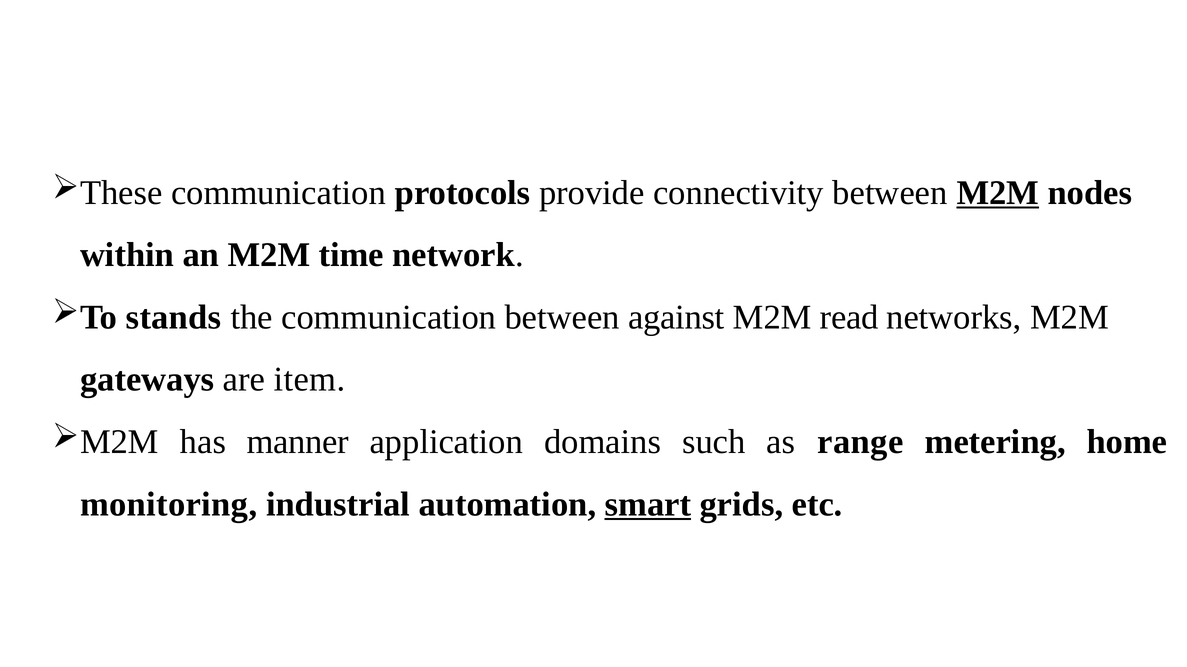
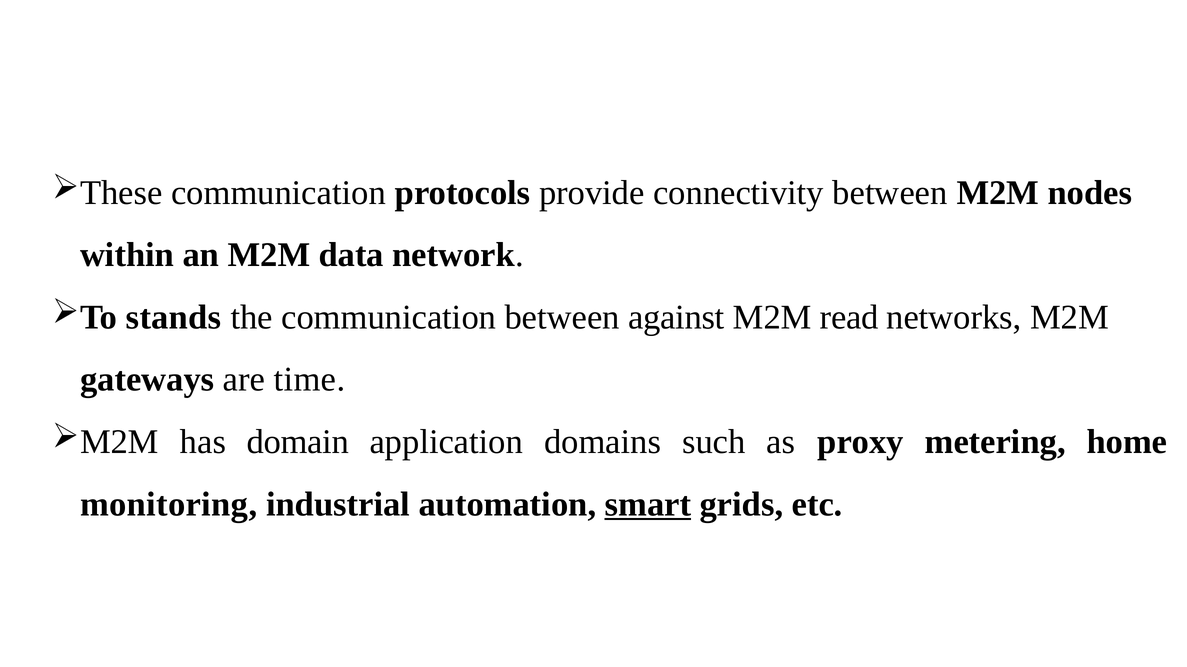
M2M at (998, 193) underline: present -> none
time: time -> data
item: item -> time
manner: manner -> domain
range: range -> proxy
